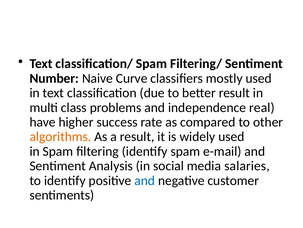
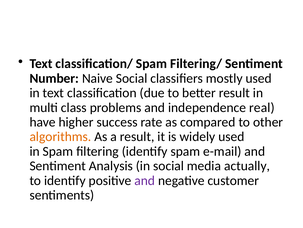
Naive Curve: Curve -> Social
salaries: salaries -> actually
and at (145, 180) colour: blue -> purple
